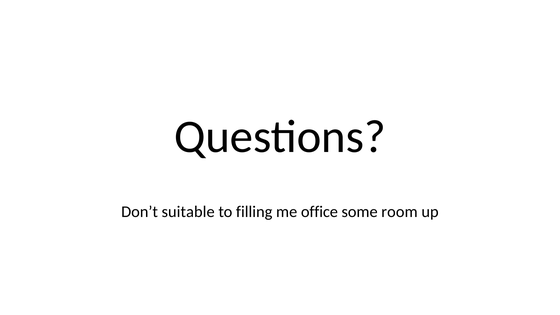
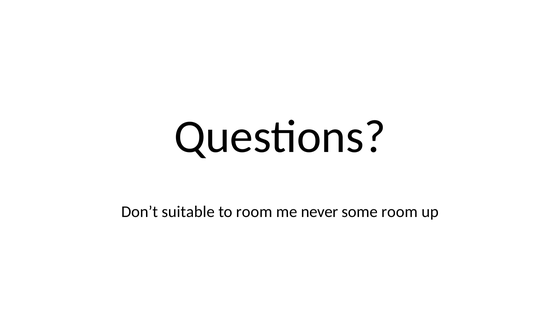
to filling: filling -> room
office: office -> never
